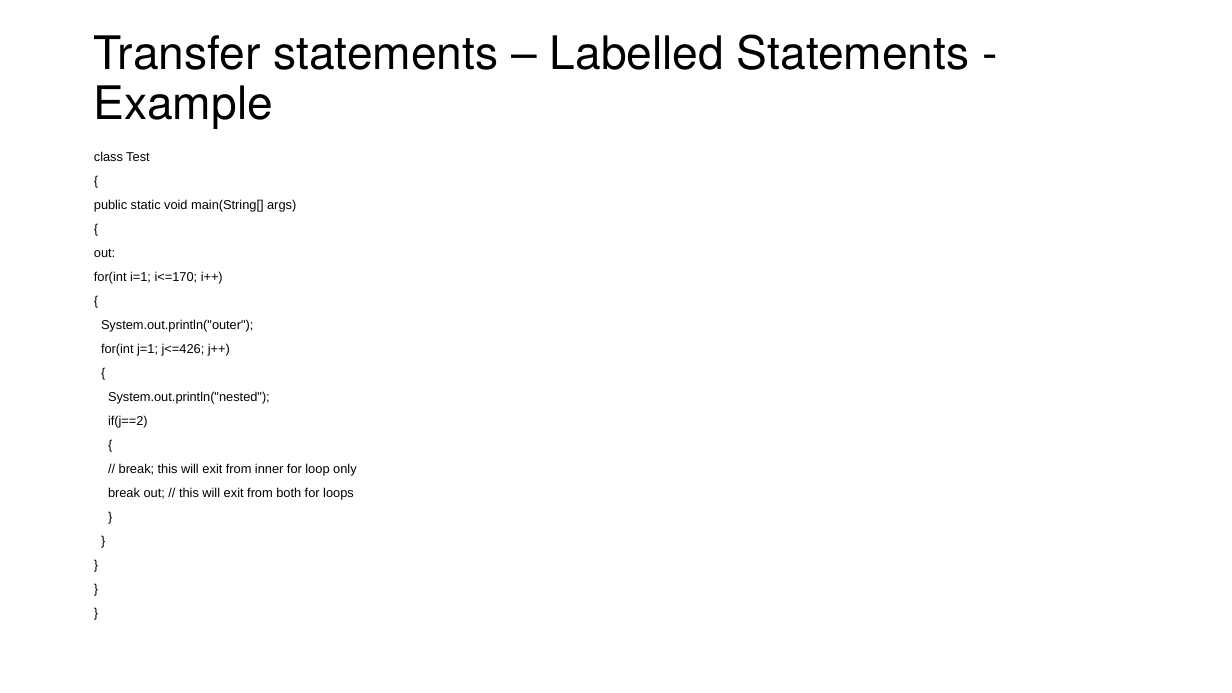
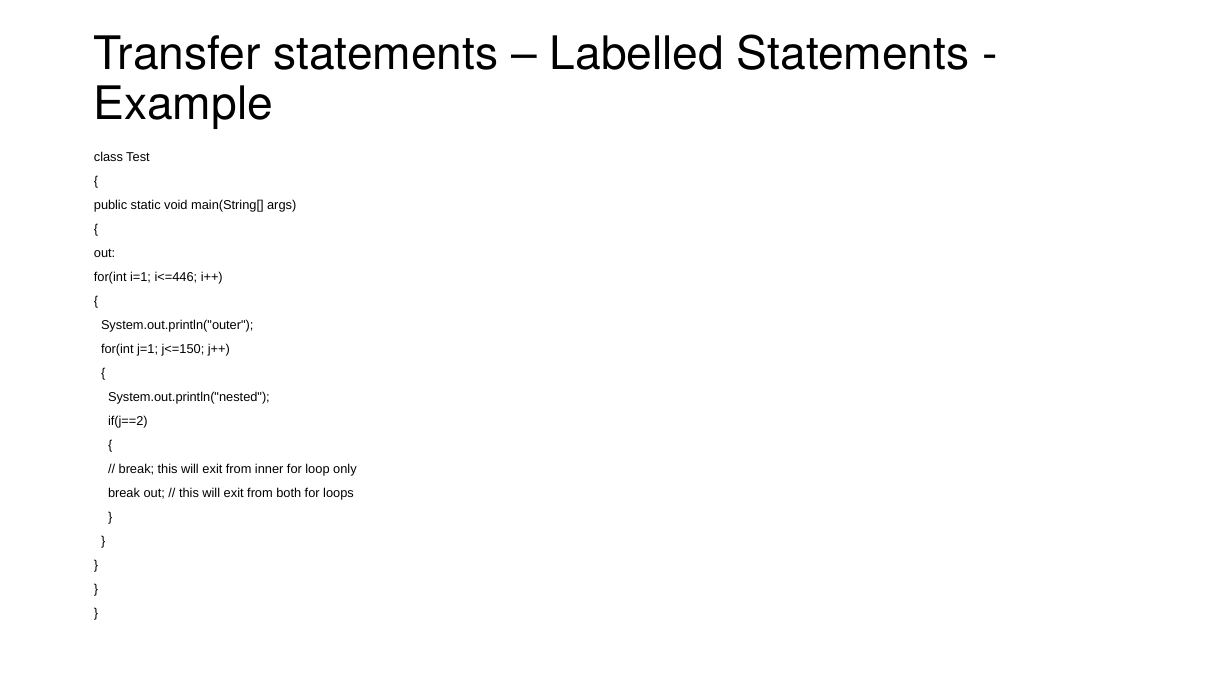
i<=170: i<=170 -> i<=446
j<=426: j<=426 -> j<=150
